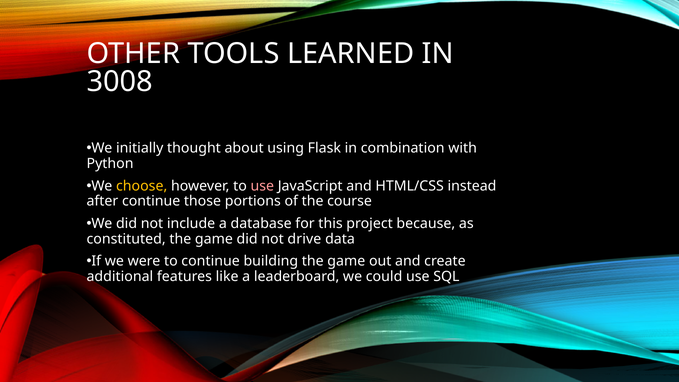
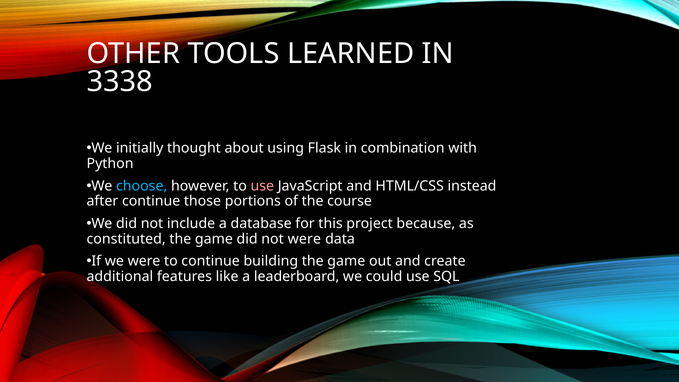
3008: 3008 -> 3338
choose colour: yellow -> light blue
not drive: drive -> were
